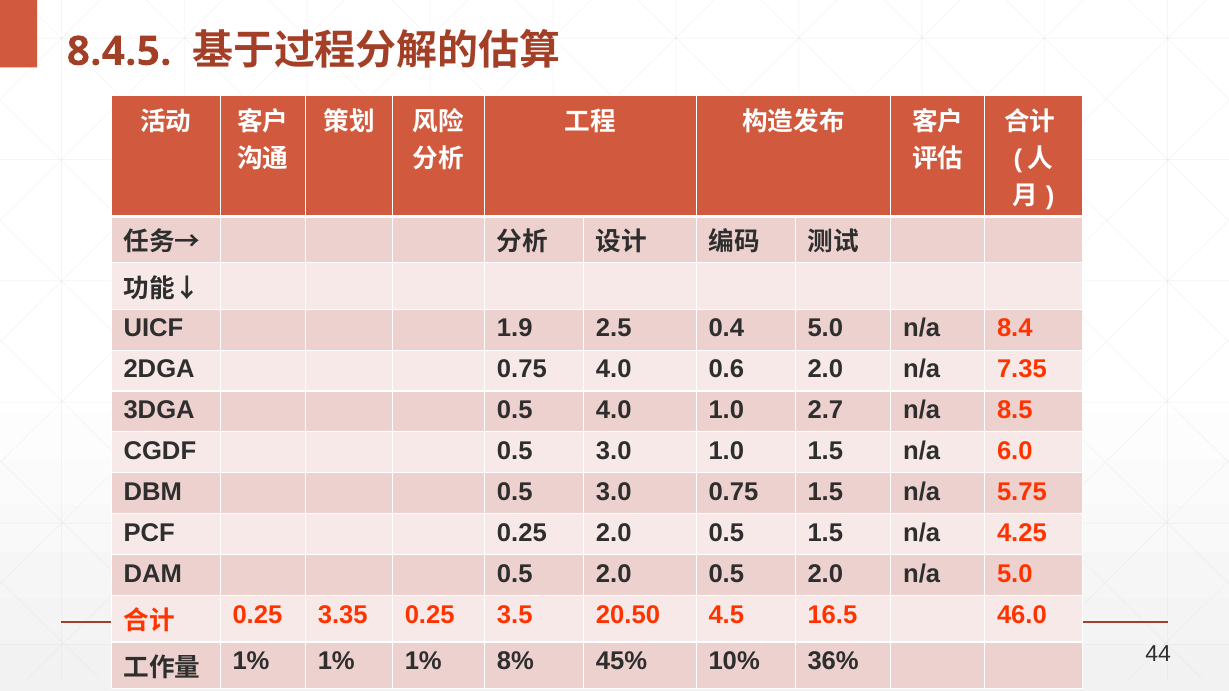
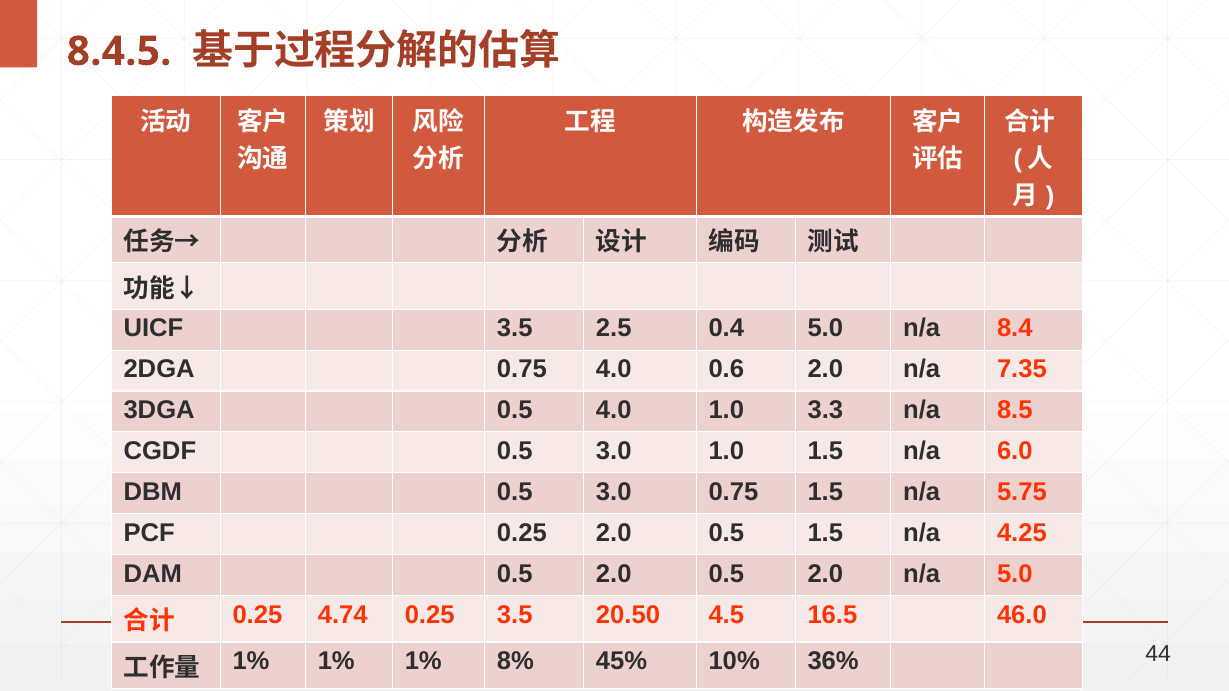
UICF 1.9: 1.9 -> 3.5
2.7: 2.7 -> 3.3
3.35: 3.35 -> 4.74
